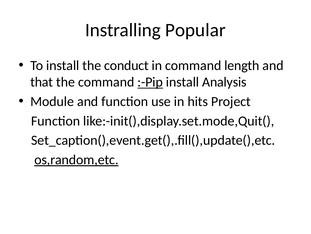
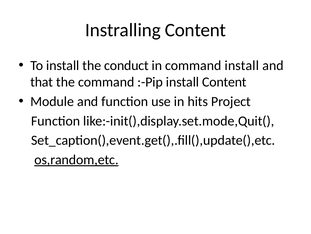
Instralling Popular: Popular -> Content
command length: length -> install
:-Pip underline: present -> none
install Analysis: Analysis -> Content
